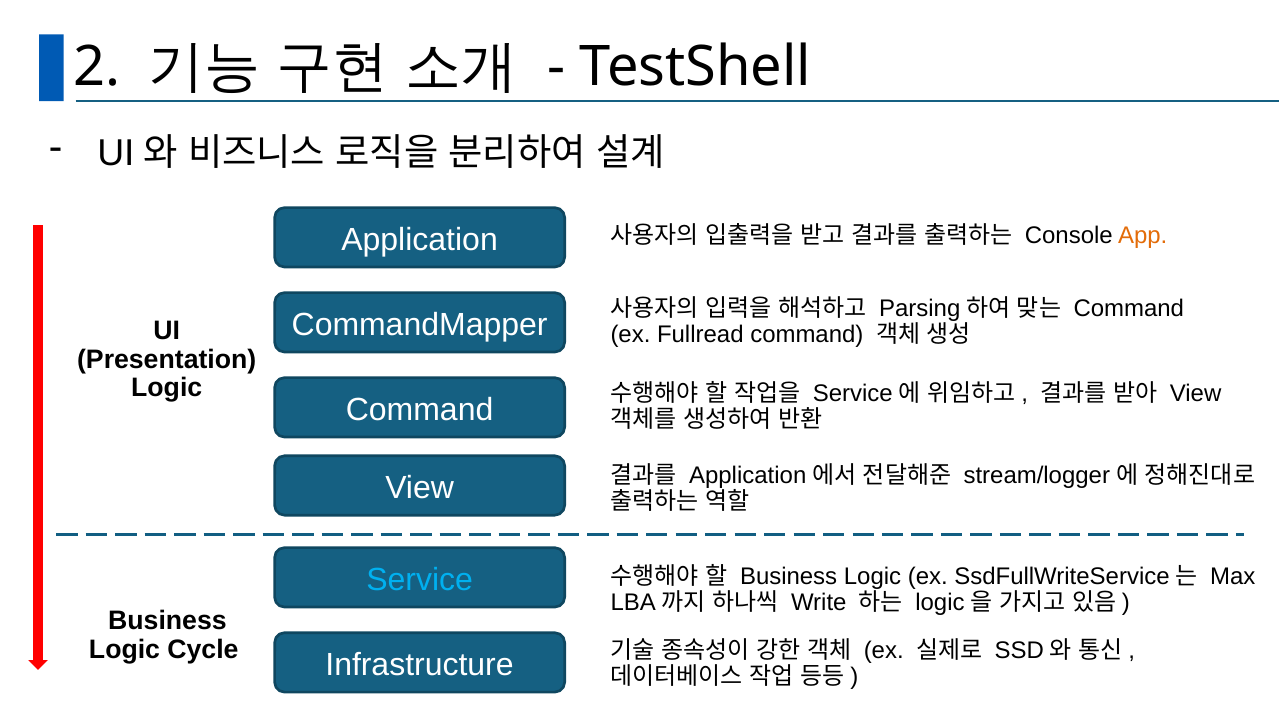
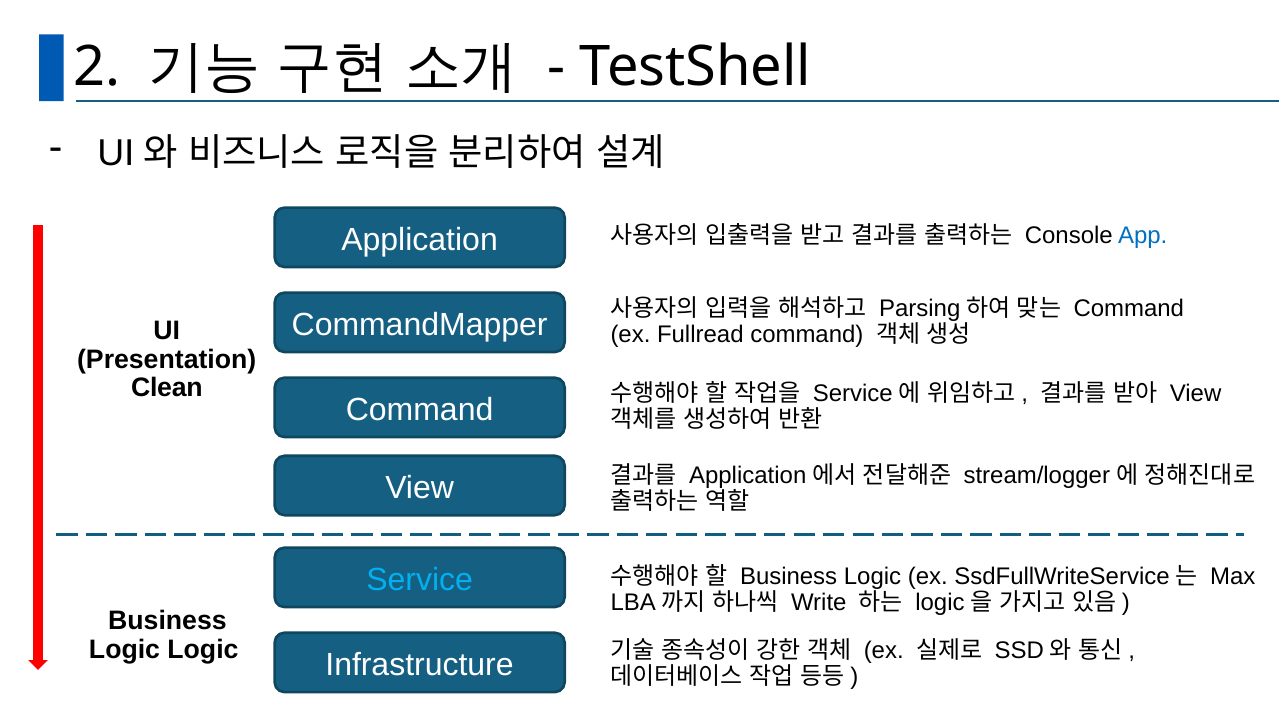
App colour: orange -> blue
Logic at (167, 388): Logic -> Clean
Logic Cycle: Cycle -> Logic
